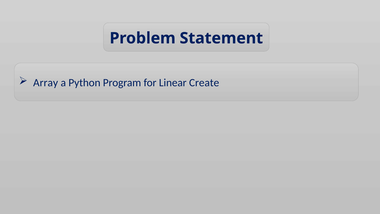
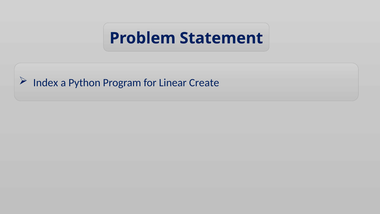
Array: Array -> Index
